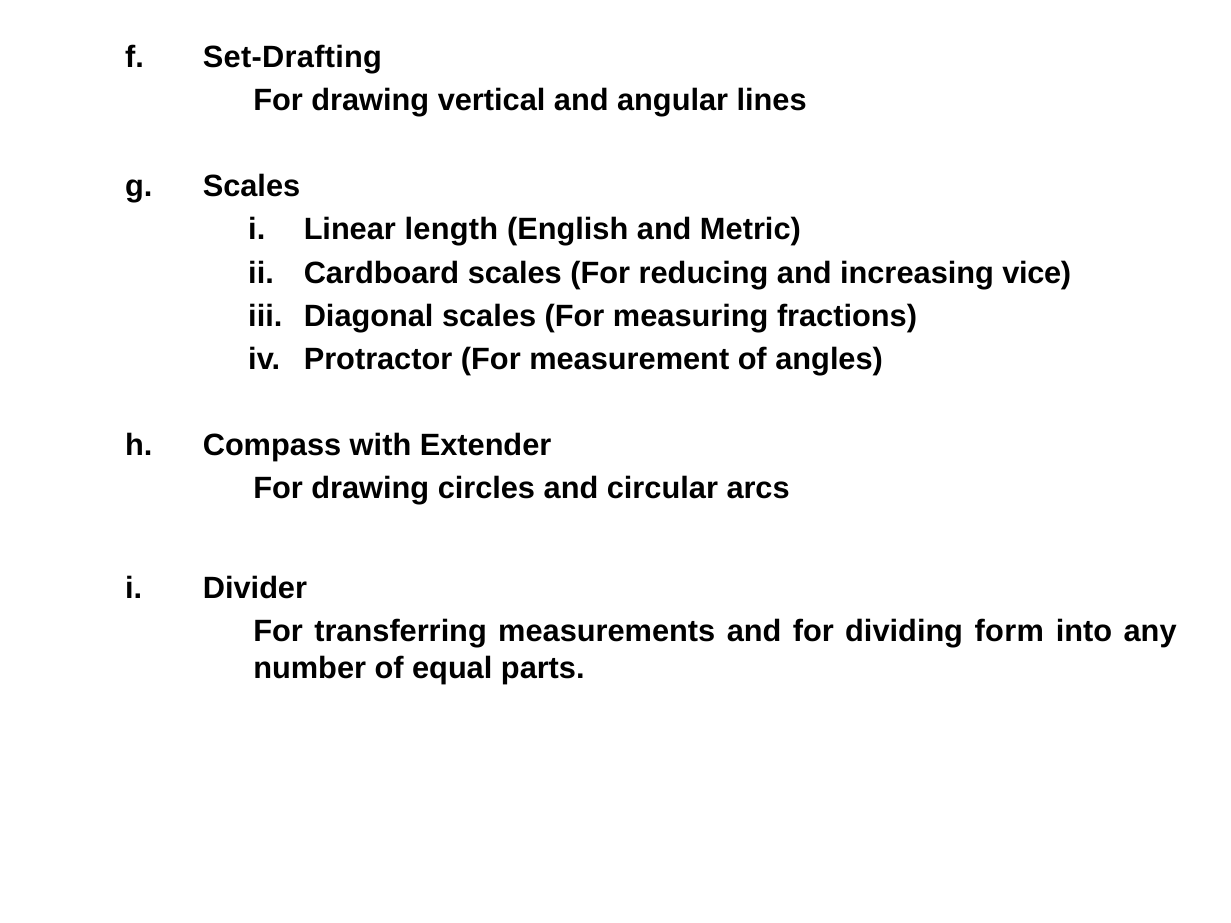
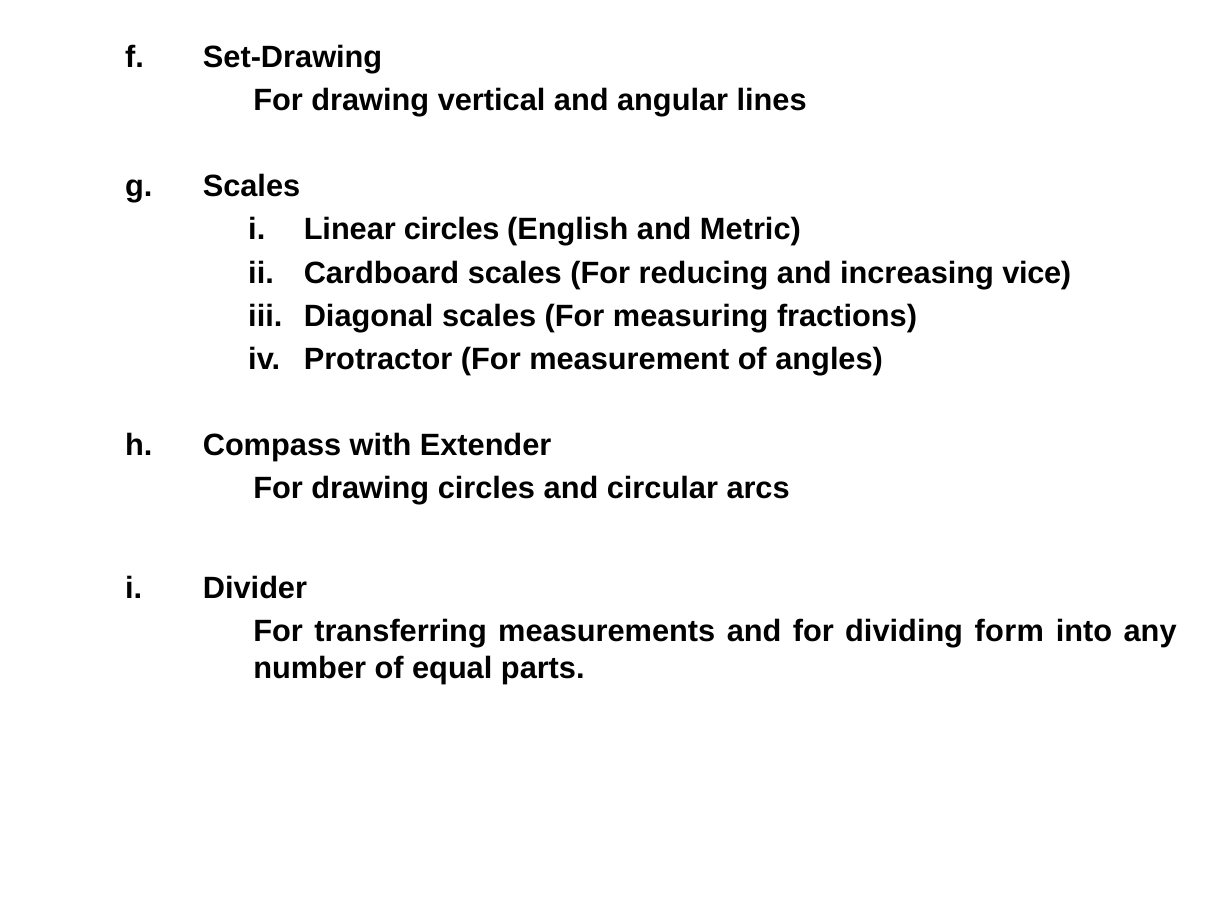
Set-Drafting: Set-Drafting -> Set-Drawing
Linear length: length -> circles
